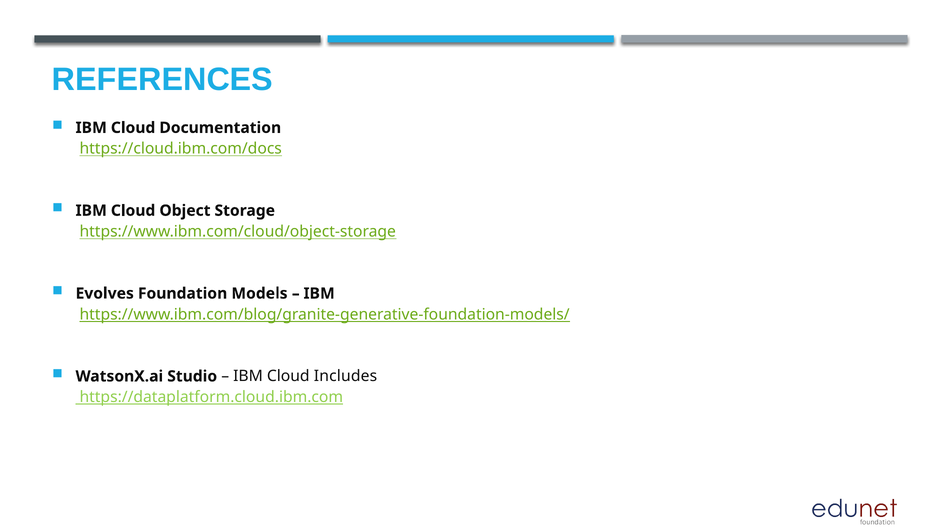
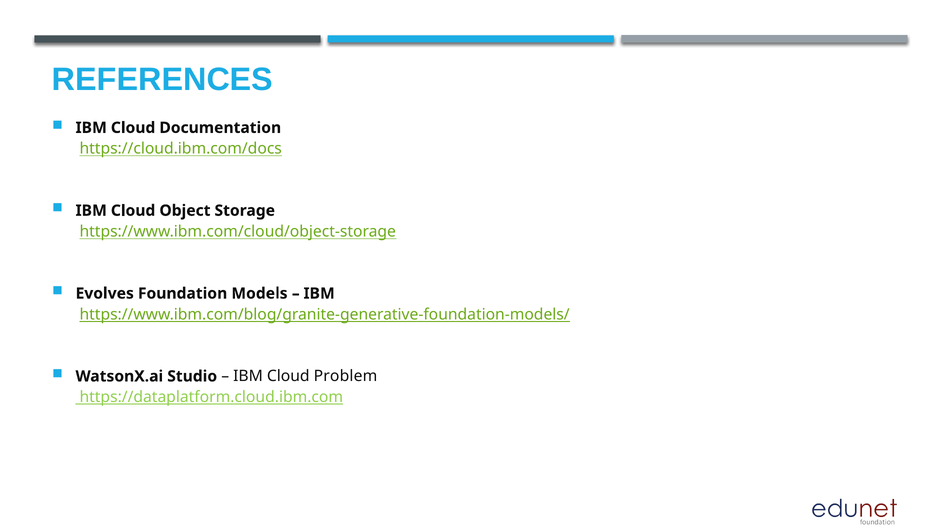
Includes: Includes -> Problem
